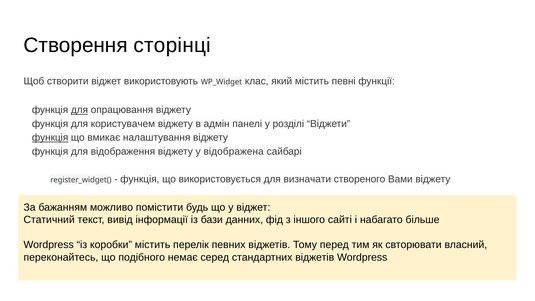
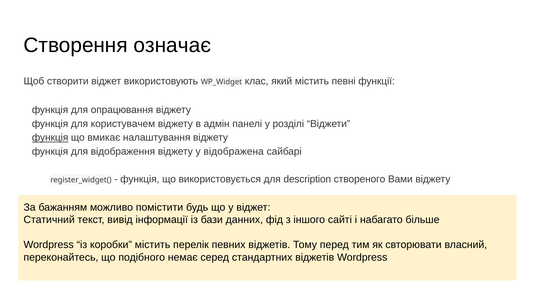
сторінці: сторінці -> означає
для at (80, 110) underline: present -> none
визначати: визначати -> description
